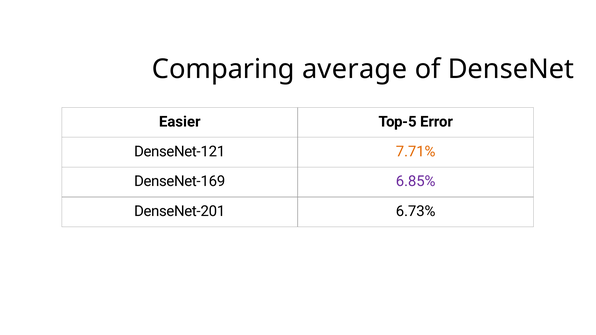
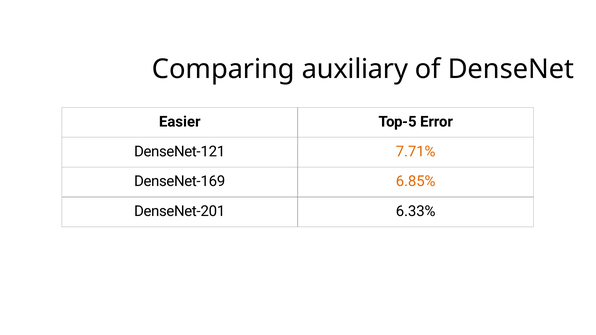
average: average -> auxiliary
6.85% colour: purple -> orange
6.73%: 6.73% -> 6.33%
